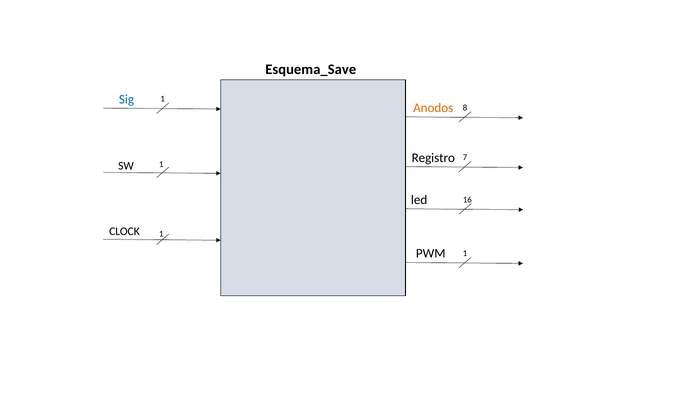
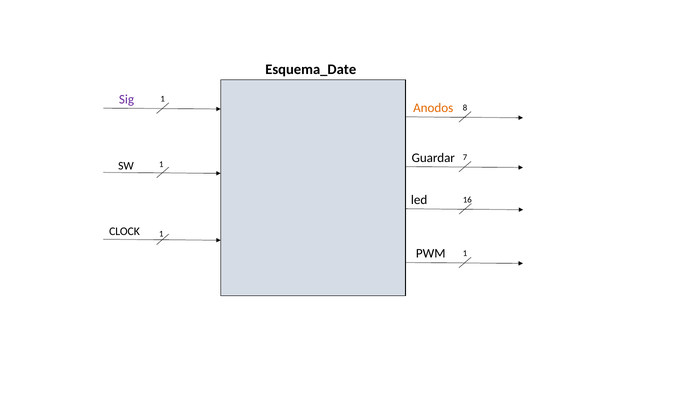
Esquema_Save: Esquema_Save -> Esquema_Date
Sig colour: blue -> purple
Registro: Registro -> Guardar
